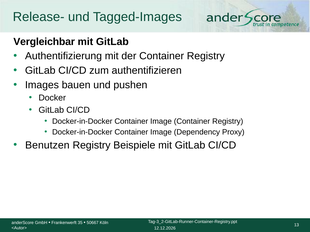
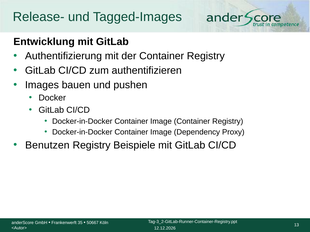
Vergleichbar: Vergleichbar -> Entwicklung
